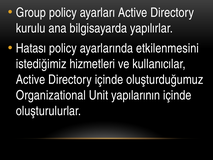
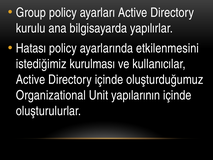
hizmetleri: hizmetleri -> kurulması
